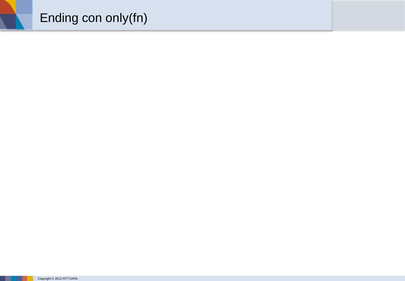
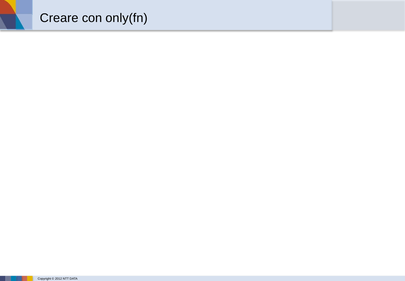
Ending: Ending -> Creare
